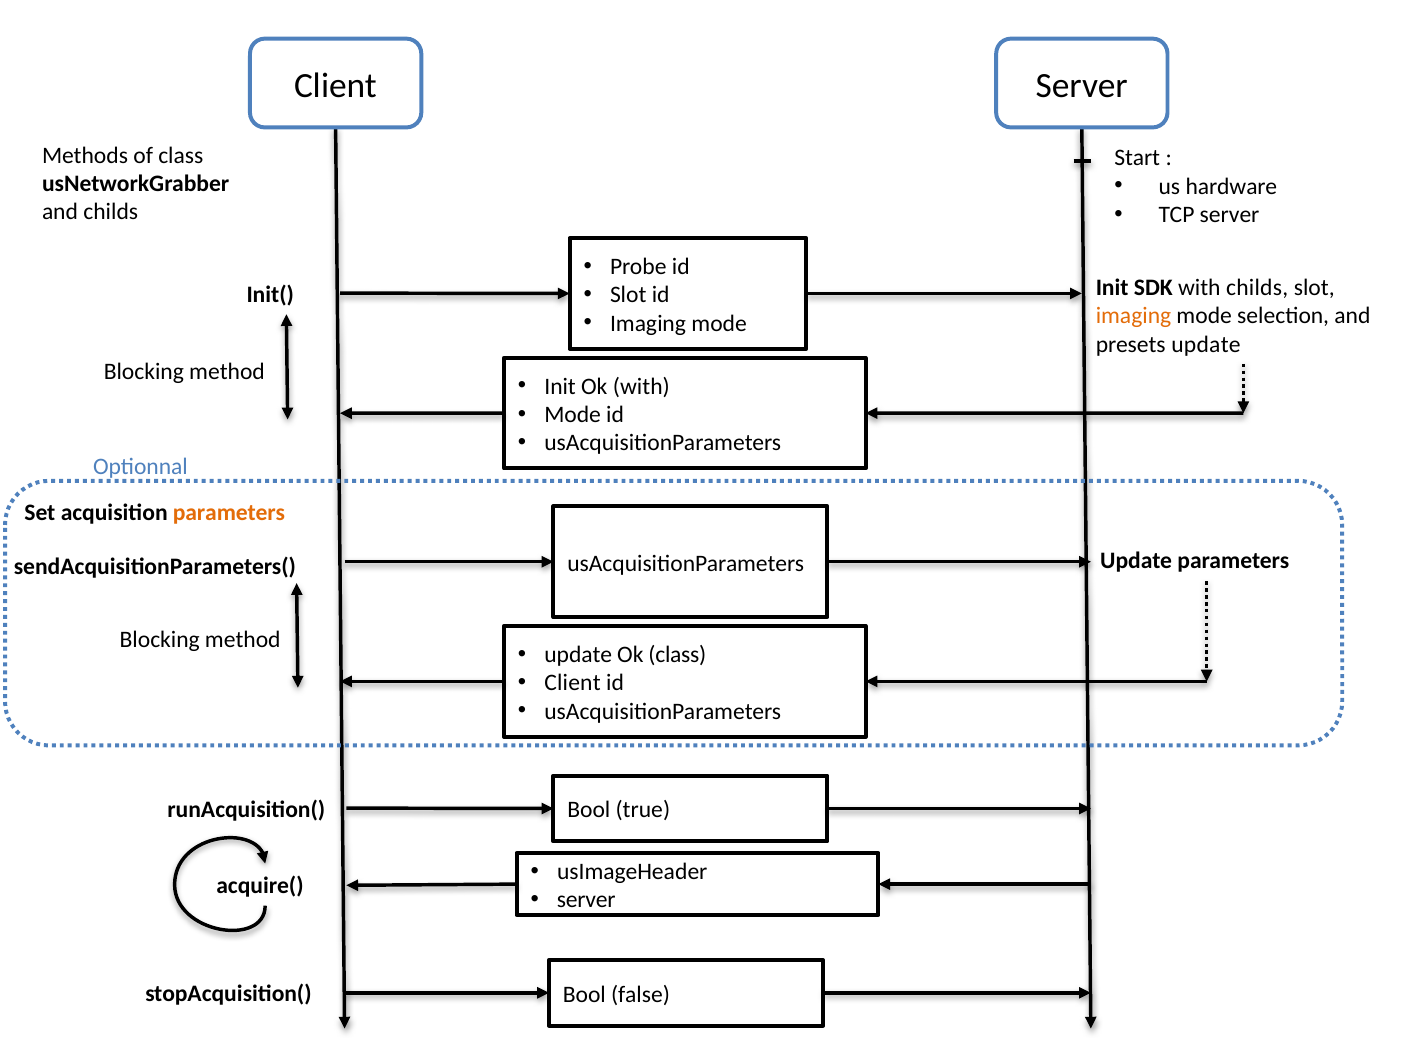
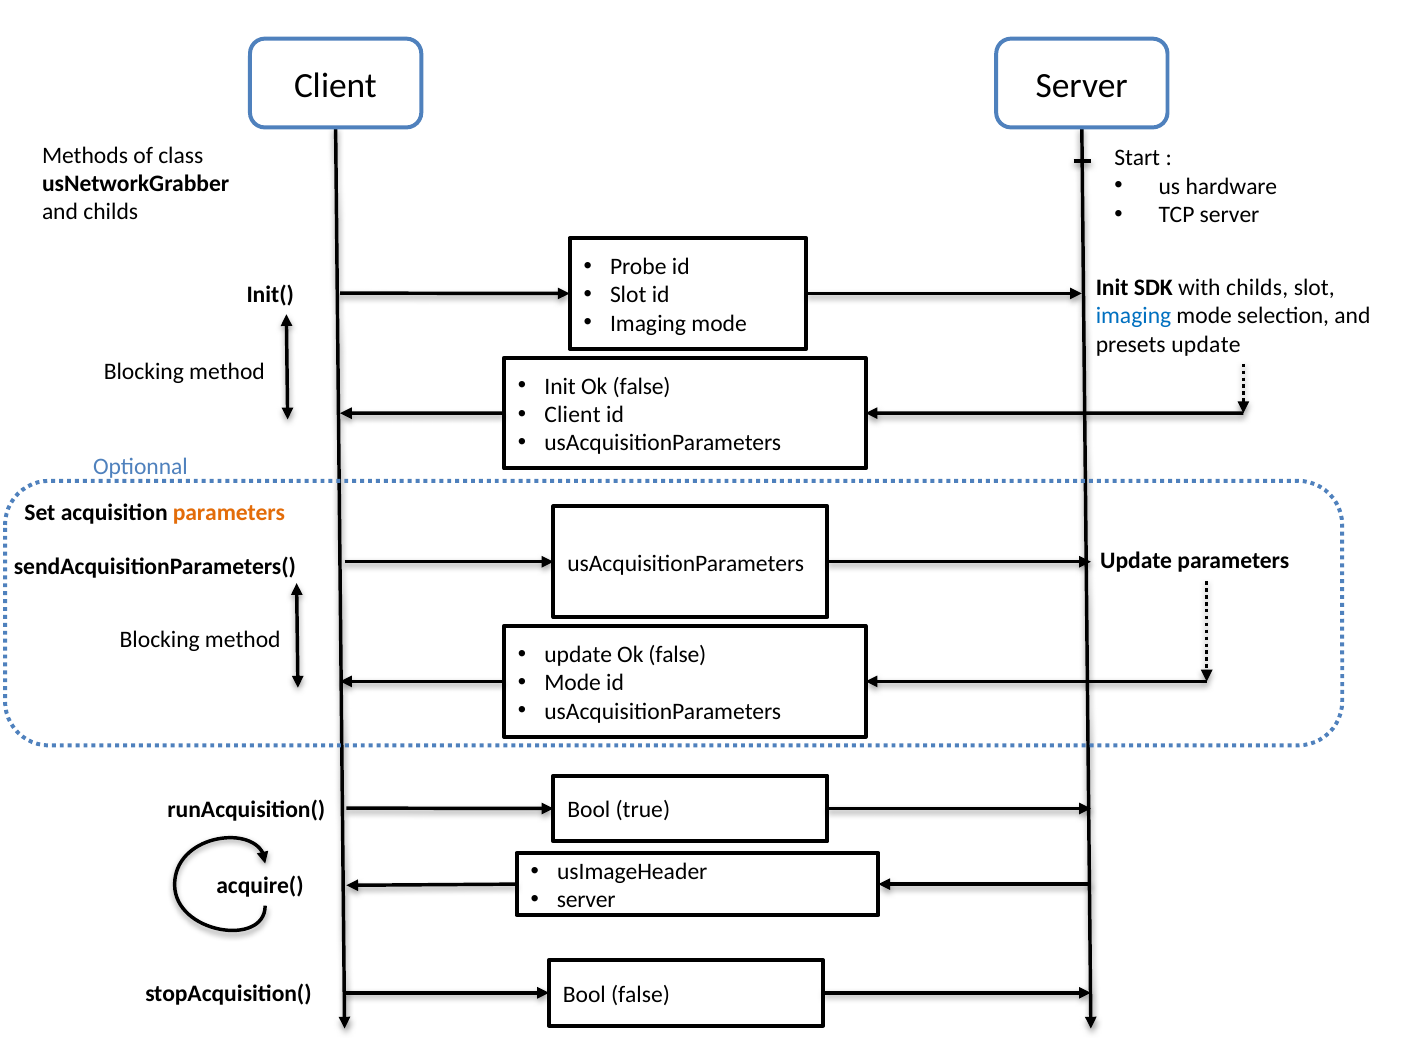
imaging at (1134, 316) colour: orange -> blue
Init Ok with: with -> false
Mode at (573, 415): Mode -> Client
update Ok class: class -> false
Client at (573, 684): Client -> Mode
